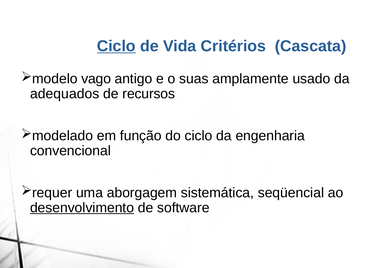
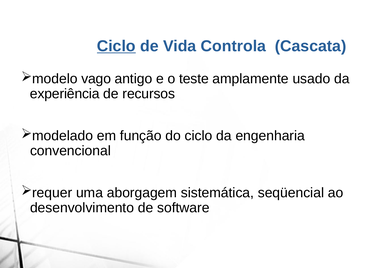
Critérios: Critérios -> Controla
suas: suas -> teste
adequados: adequados -> experiência
desenvolvimento underline: present -> none
